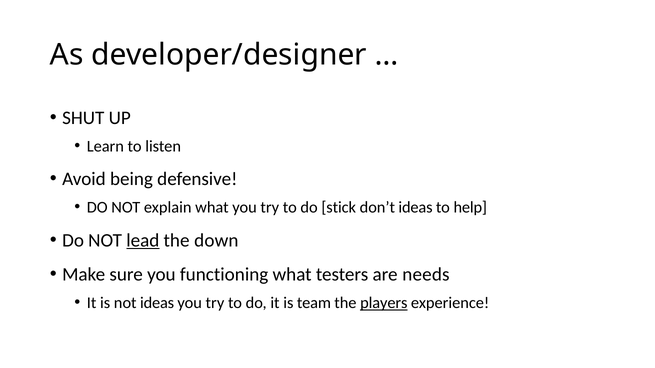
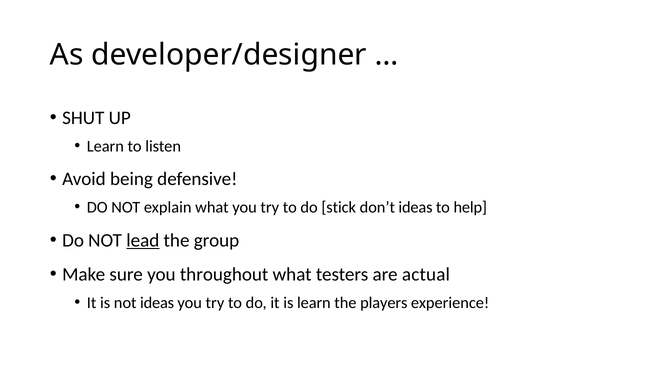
down: down -> group
functioning: functioning -> throughout
needs: needs -> actual
is team: team -> learn
players underline: present -> none
